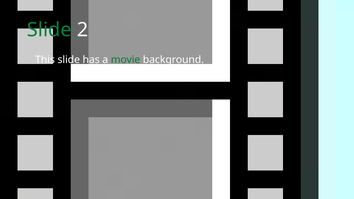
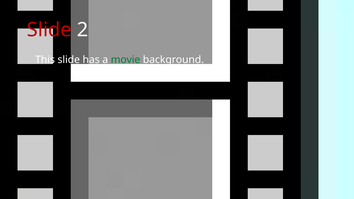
Slide at (49, 30) colour: green -> red
